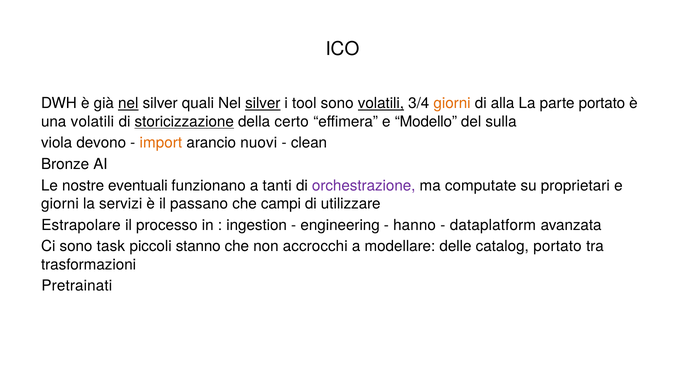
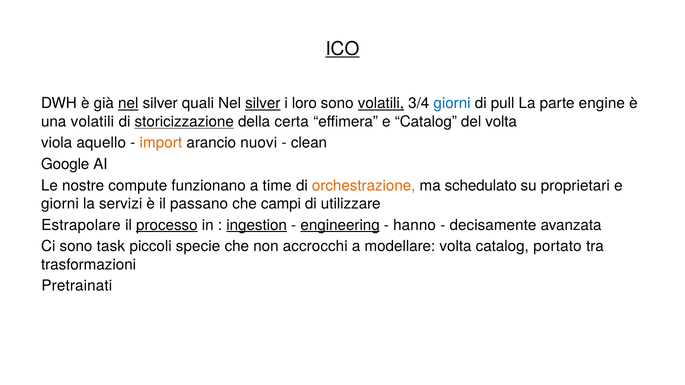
ICO underline: none -> present
tool: tool -> loro
giorni at (452, 104) colour: orange -> blue
alla: alla -> pull
parte portato: portato -> engine
certo: certo -> certa
e Modello: Modello -> Catalog
del sulla: sulla -> volta
devono: devono -> aquello
Bronze: Bronze -> Google
eventuali: eventuali -> compute
tanti: tanti -> time
orchestrazione colour: purple -> orange
computate: computate -> schedulato
processo underline: none -> present
ingestion underline: none -> present
engineering underline: none -> present
dataplatform: dataplatform -> decisamente
stanno: stanno -> specie
modellare delle: delle -> volta
